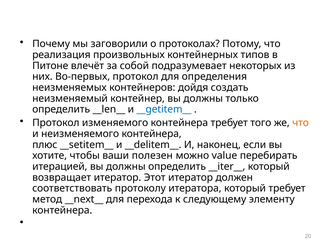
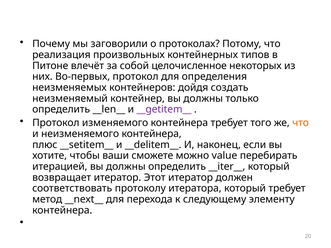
подразумевает: подразумевает -> целочисленное
__getitem__ colour: blue -> purple
полезен: полезен -> сможете
